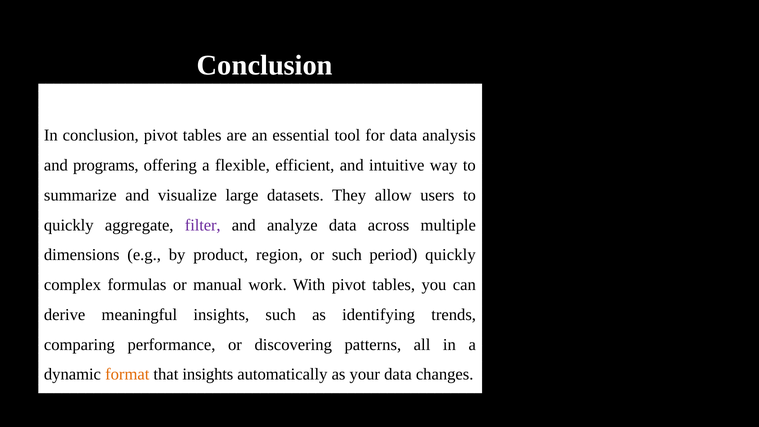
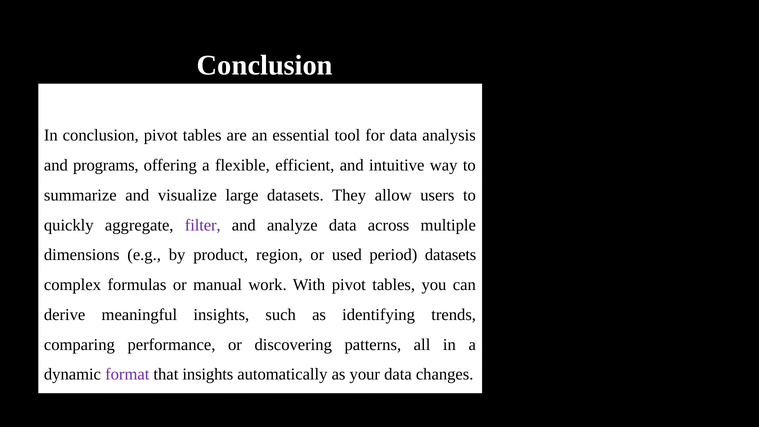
or such: such -> used
period quickly: quickly -> datasets
format colour: orange -> purple
